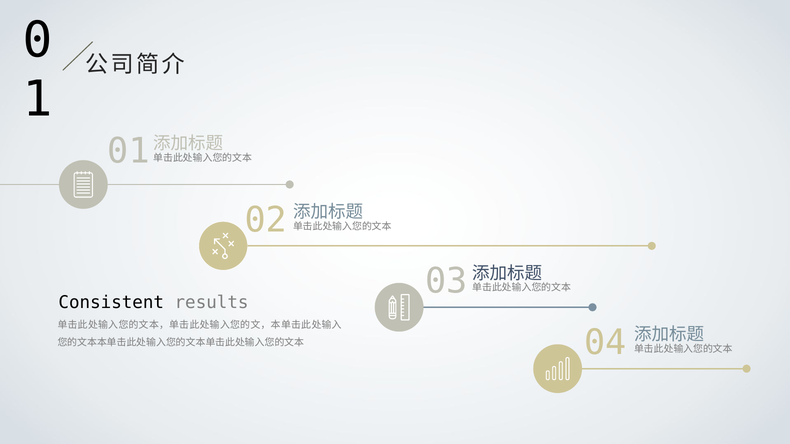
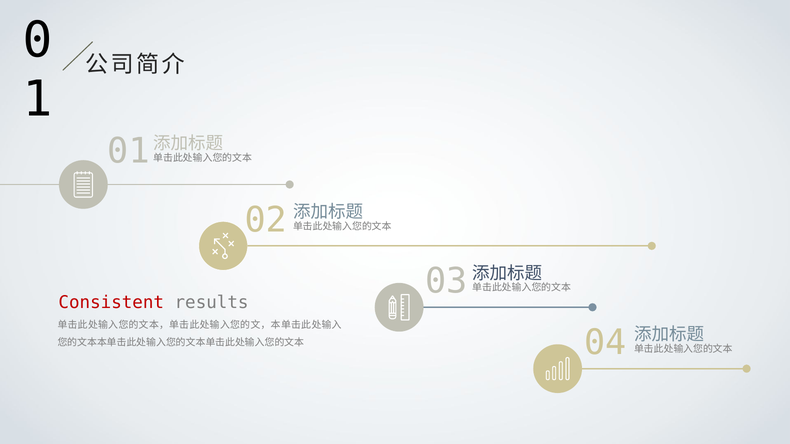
Consistent colour: black -> red
